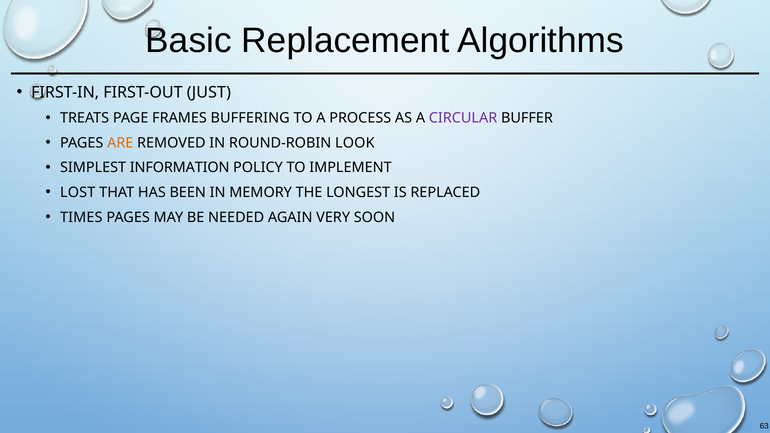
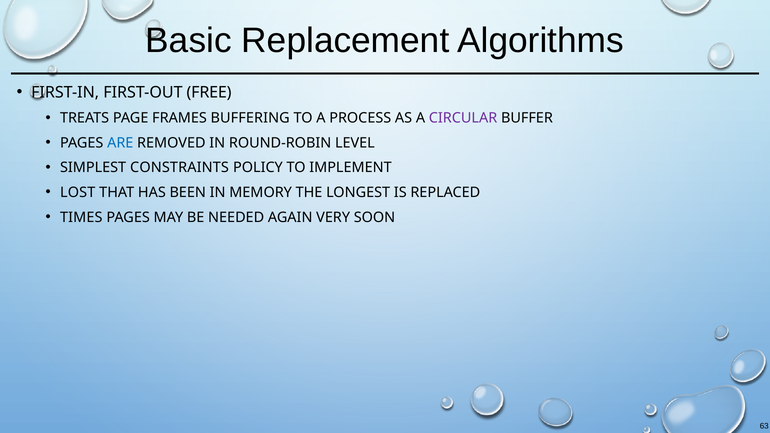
JUST: JUST -> FREE
ARE colour: orange -> blue
LOOK: LOOK -> LEVEL
INFORMATION: INFORMATION -> CONSTRAINTS
